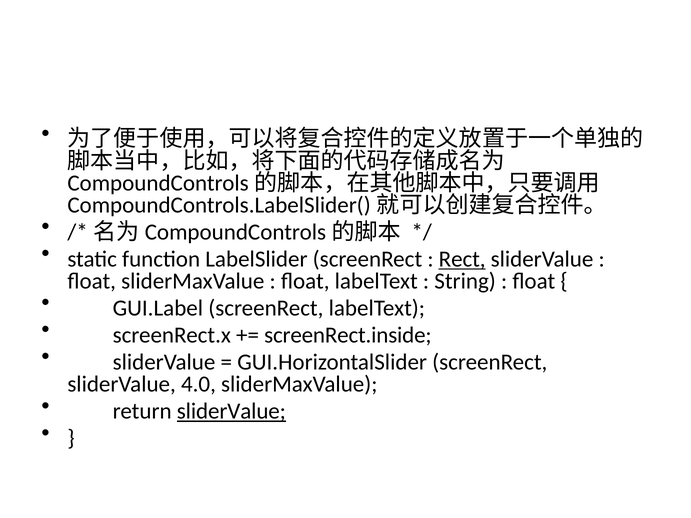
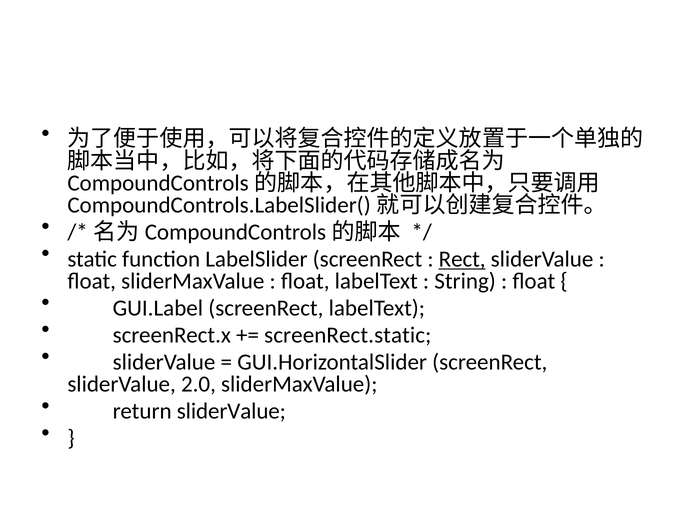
screenRect.inside: screenRect.inside -> screenRect.static
4.0: 4.0 -> 2.0
sliderValue at (231, 412) underline: present -> none
